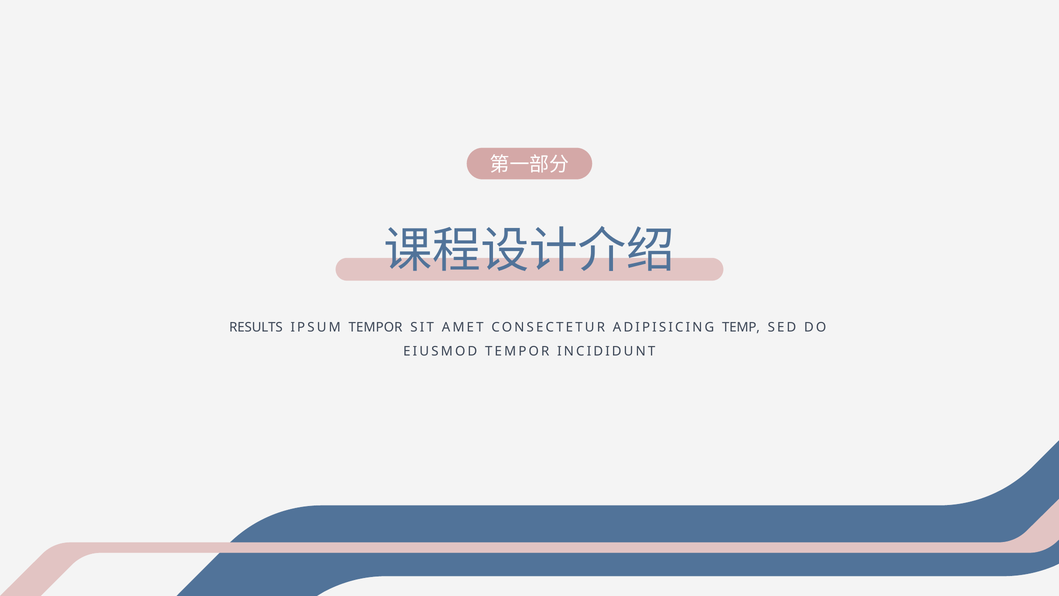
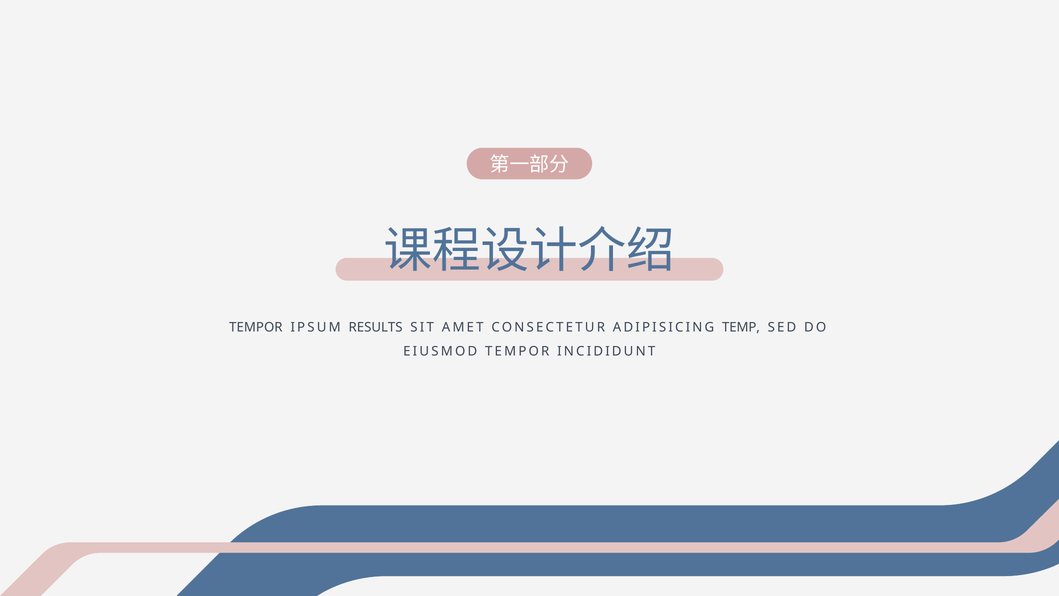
RESULTS at (256, 327): RESULTS -> TEMPOR
IPSUM TEMPOR: TEMPOR -> RESULTS
